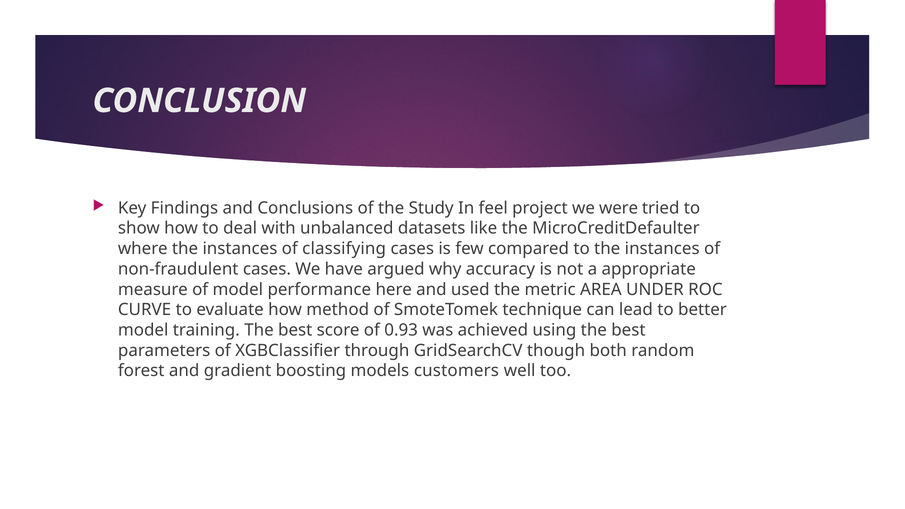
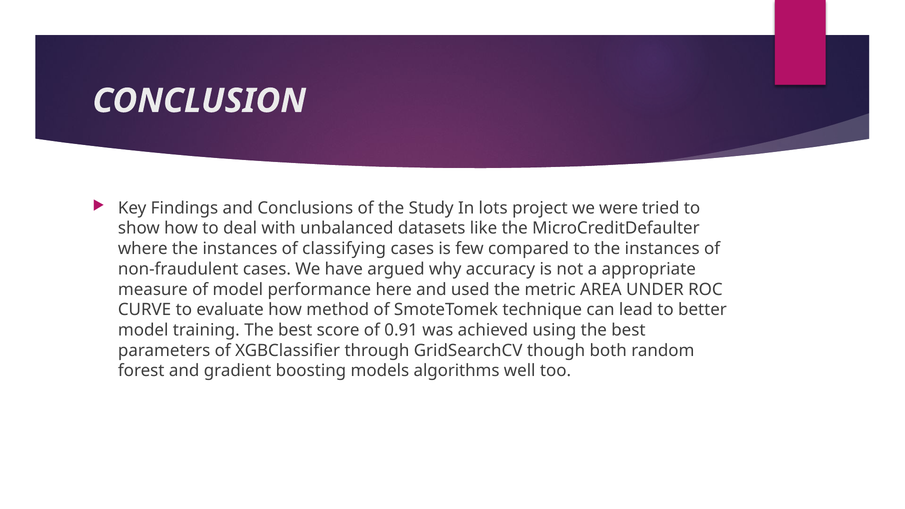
feel: feel -> lots
0.93: 0.93 -> 0.91
customers: customers -> algorithms
